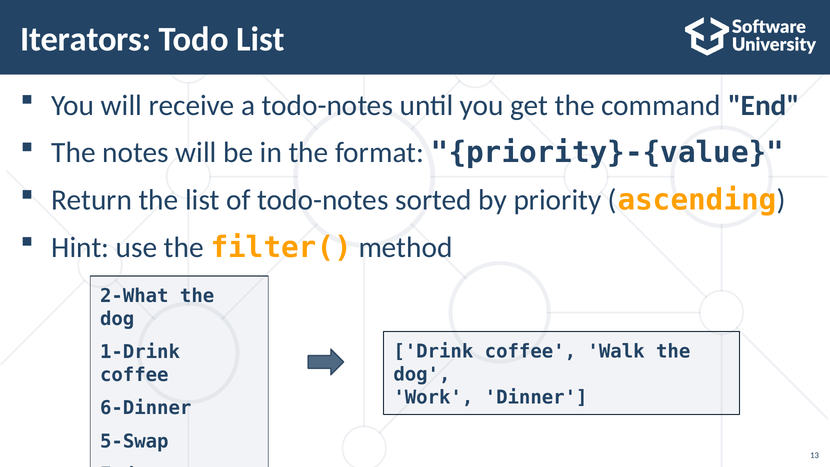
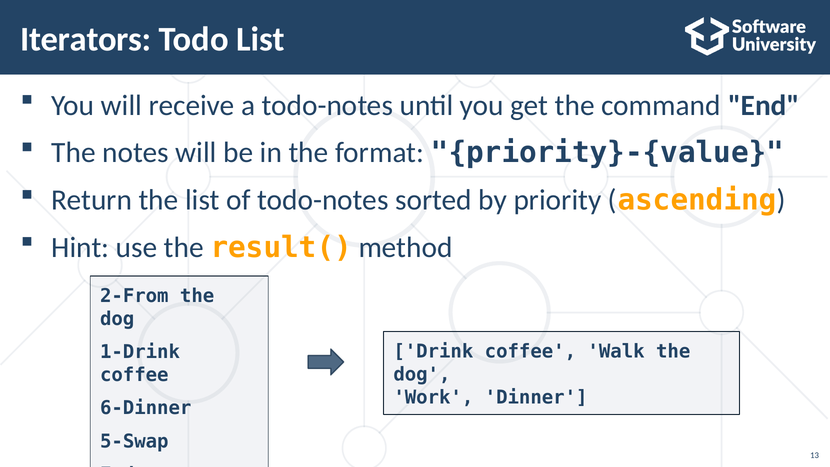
filter(: filter( -> result(
2-What: 2-What -> 2-From
